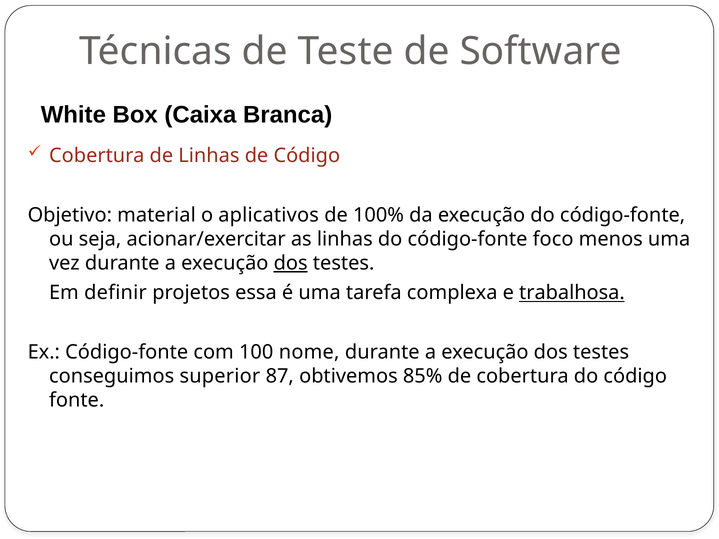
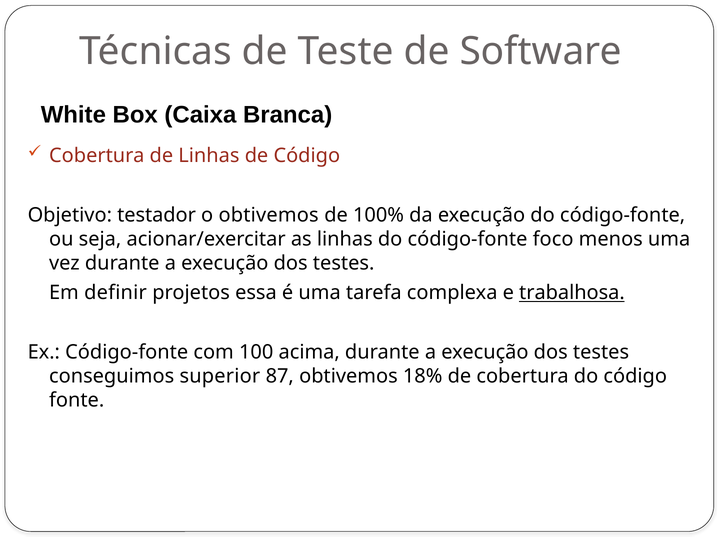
material: material -> testador
o aplicativos: aplicativos -> obtivemos
dos at (291, 263) underline: present -> none
nome: nome -> acima
85%: 85% -> 18%
